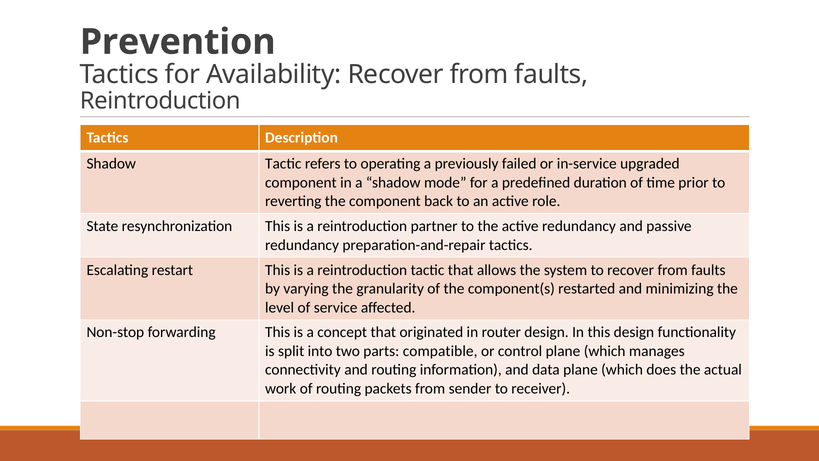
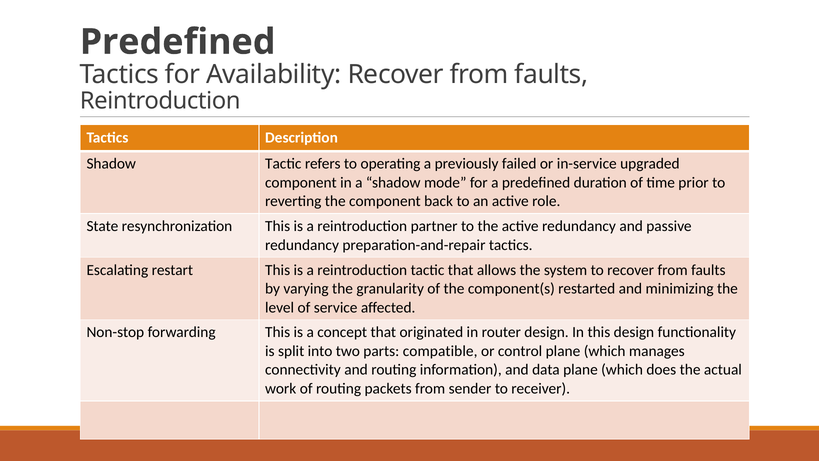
Prevention at (178, 42): Prevention -> Predefined
